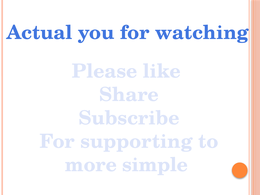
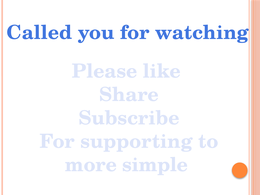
Actual: Actual -> Called
